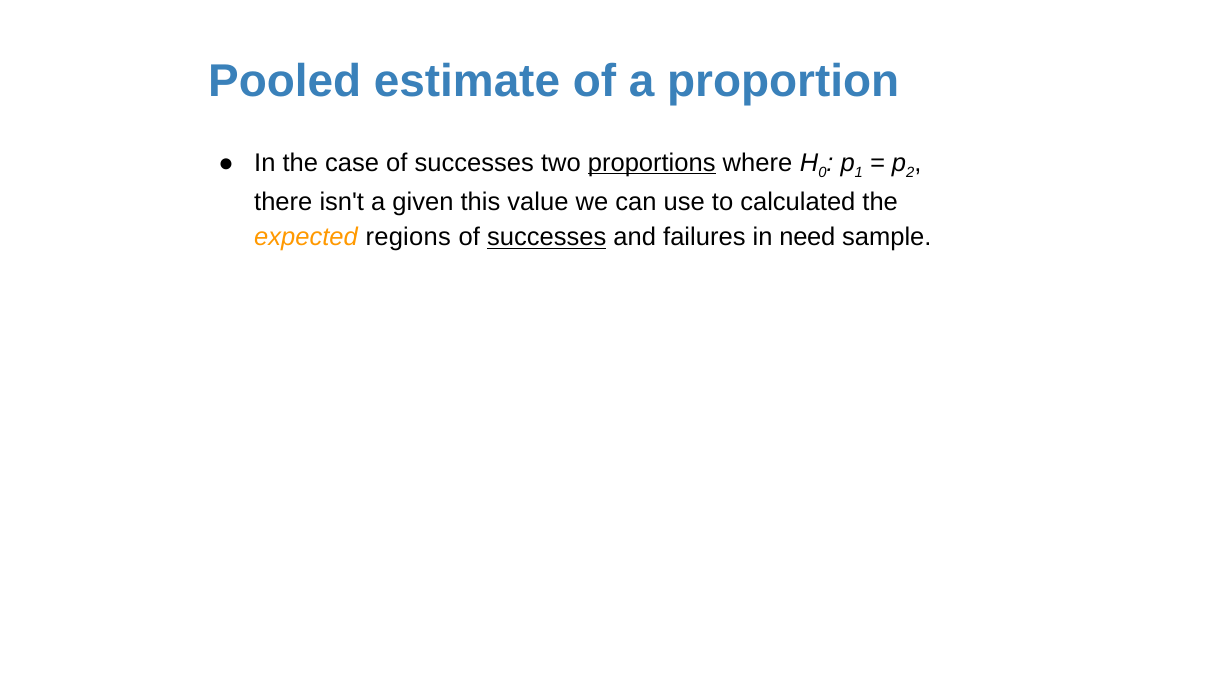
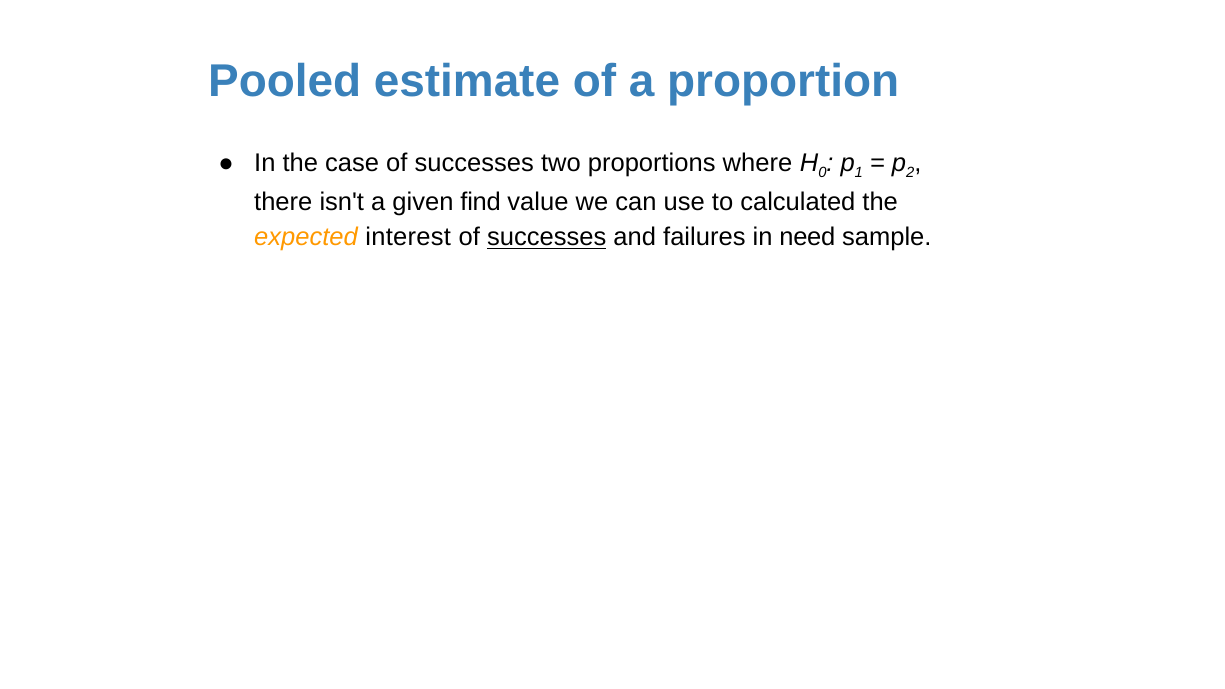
proportions underline: present -> none
this: this -> find
regions: regions -> interest
